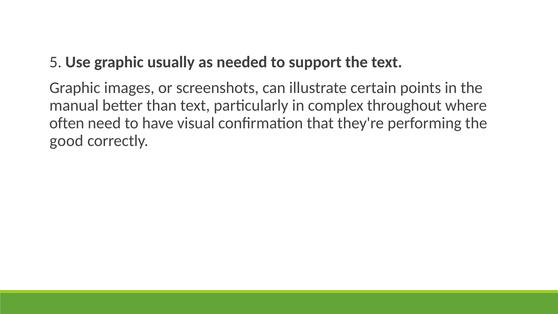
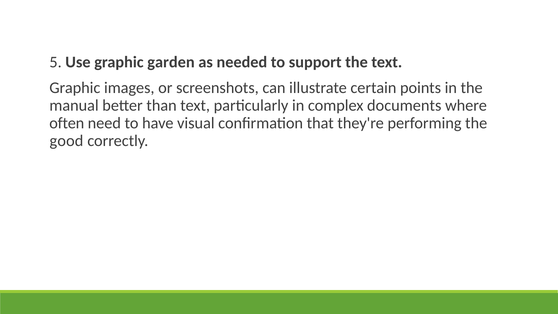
usually: usually -> garden
throughout: throughout -> documents
